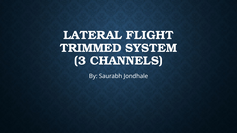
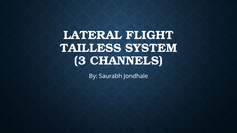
TRIMMED: TRIMMED -> TAILLESS
